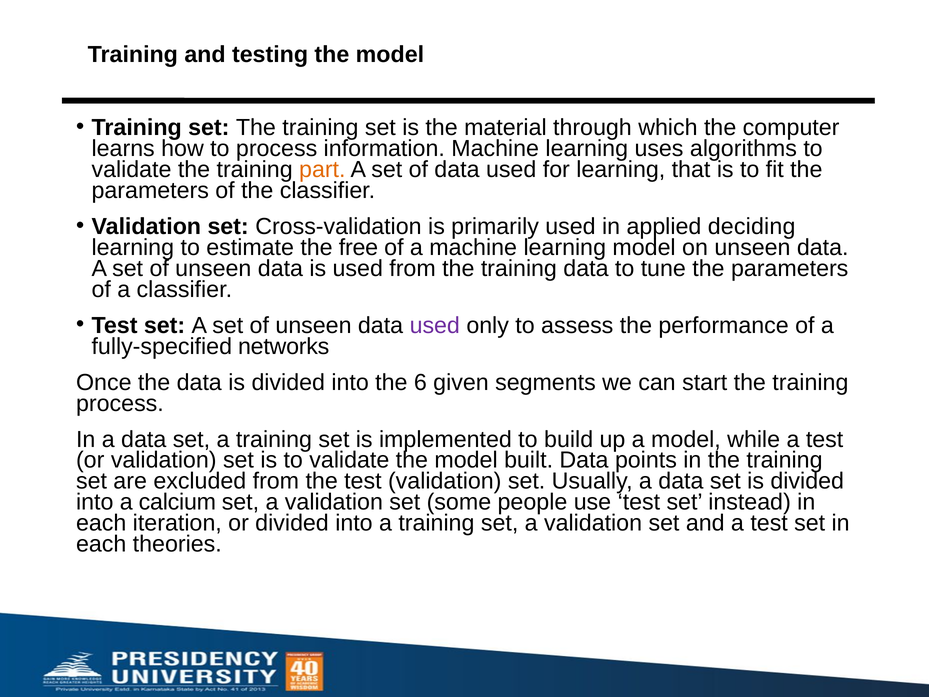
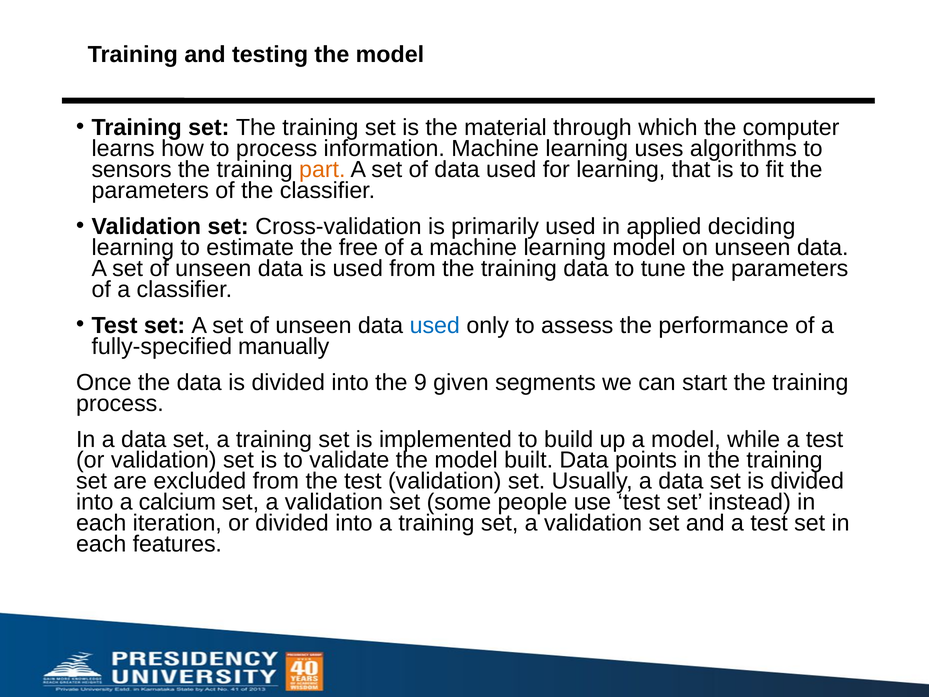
validate at (132, 170): validate -> sensors
used at (435, 325) colour: purple -> blue
networks: networks -> manually
6: 6 -> 9
theories: theories -> features
